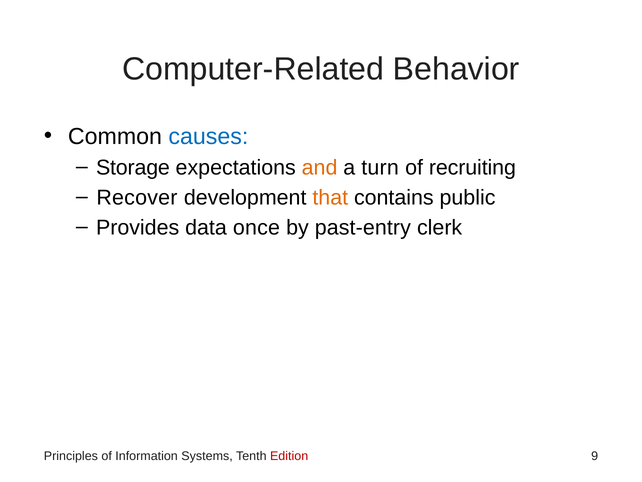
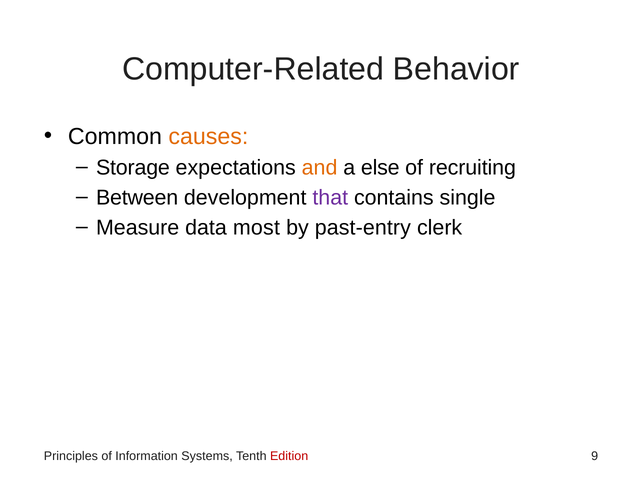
causes colour: blue -> orange
turn: turn -> else
Recover: Recover -> Between
that colour: orange -> purple
public: public -> single
Provides: Provides -> Measure
once: once -> most
